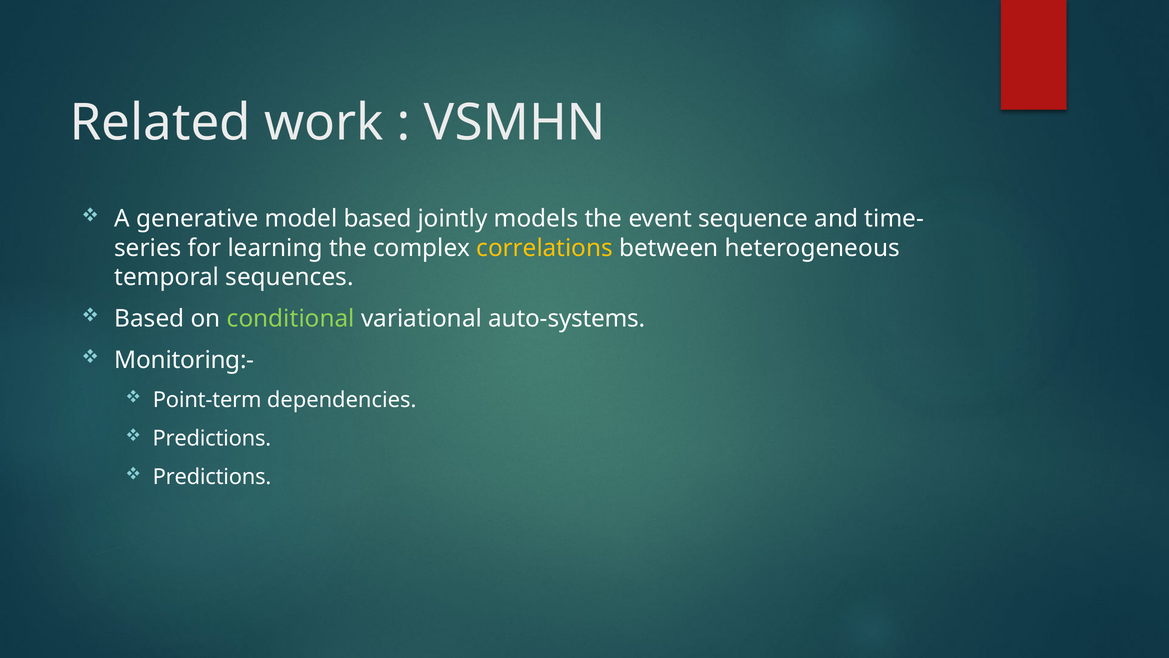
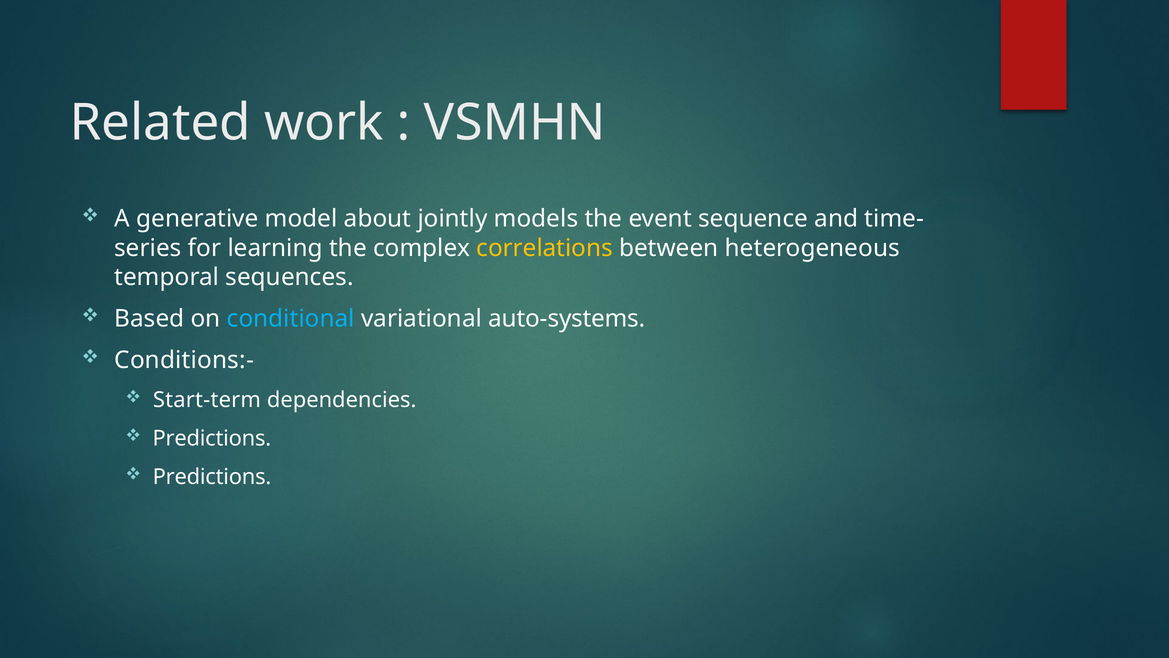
model based: based -> about
conditional colour: light green -> light blue
Monitoring:-: Monitoring:- -> Conditions:-
Point-term: Point-term -> Start-term
